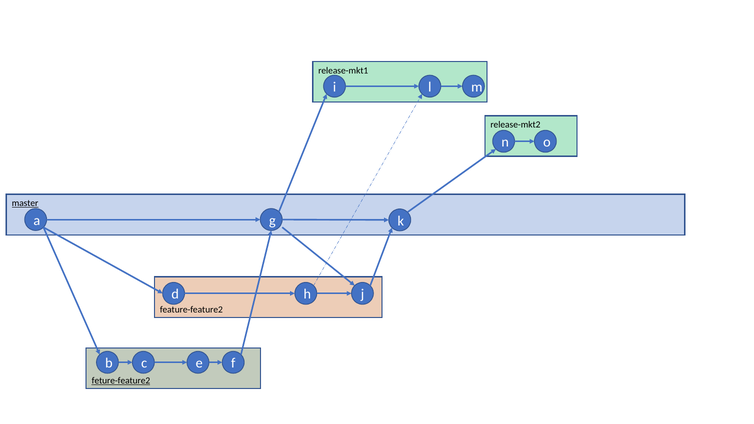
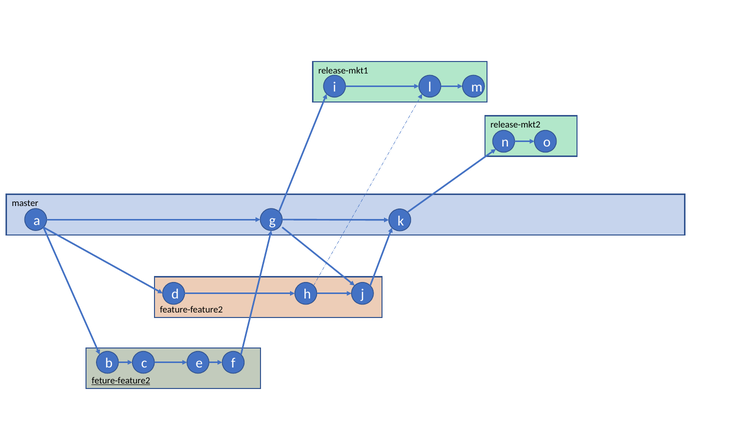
master underline: present -> none
